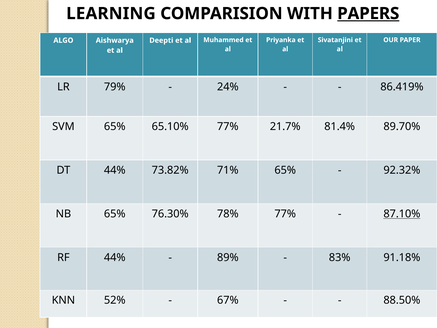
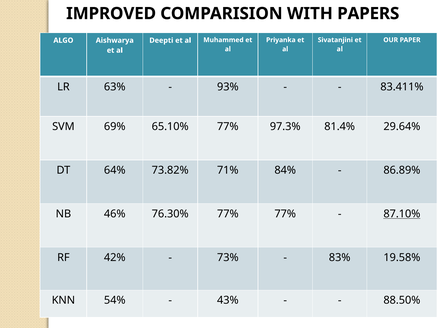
LEARNING: LEARNING -> IMPROVED
PAPERS underline: present -> none
79%: 79% -> 63%
24%: 24% -> 93%
86.419%: 86.419% -> 83.411%
SVM 65%: 65% -> 69%
21.7%: 21.7% -> 97.3%
89.70%: 89.70% -> 29.64%
DT 44%: 44% -> 64%
71% 65%: 65% -> 84%
92.32%: 92.32% -> 86.89%
NB 65%: 65% -> 46%
76.30% 78%: 78% -> 77%
RF 44%: 44% -> 42%
89%: 89% -> 73%
91.18%: 91.18% -> 19.58%
52%: 52% -> 54%
67%: 67% -> 43%
